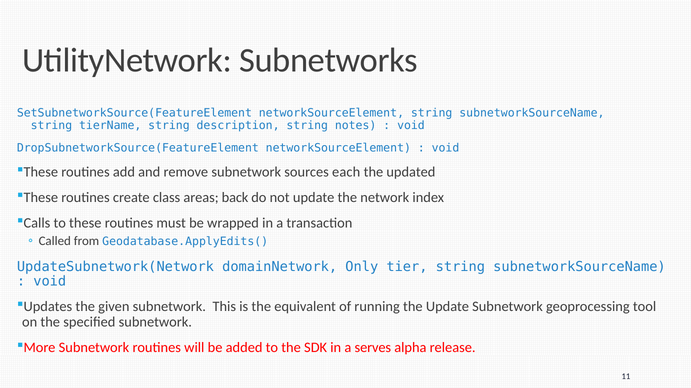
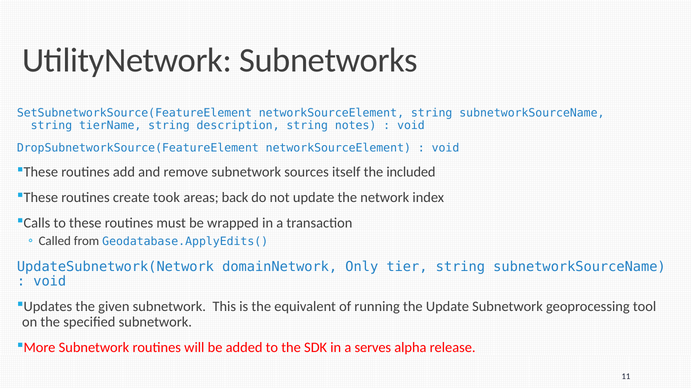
each: each -> itself
updated: updated -> included
class: class -> took
